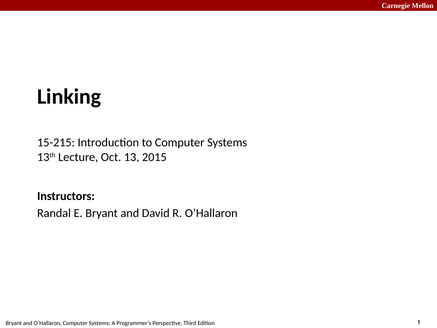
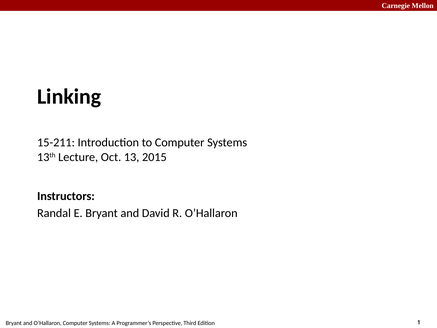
15-215: 15-215 -> 15-211
